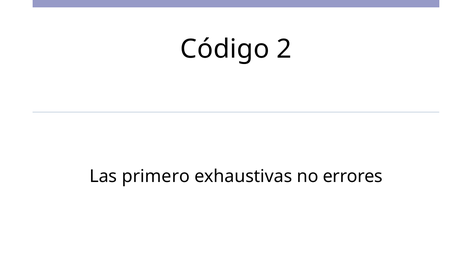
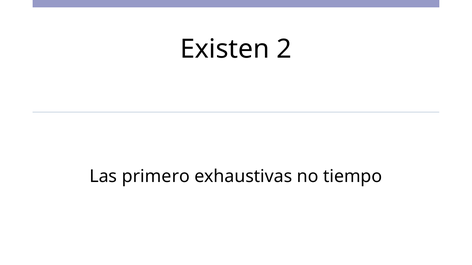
Código: Código -> Existen
errores: errores -> tiempo
